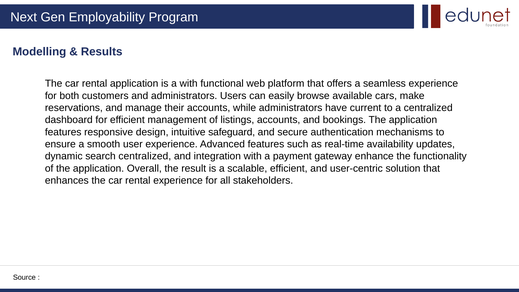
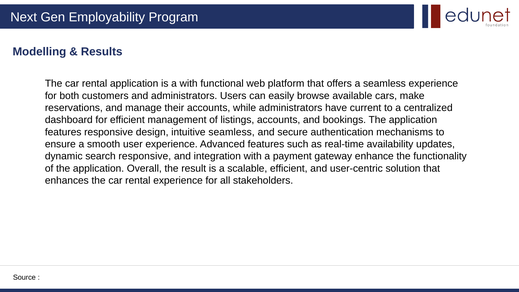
intuitive safeguard: safeguard -> seamless
search centralized: centralized -> responsive
